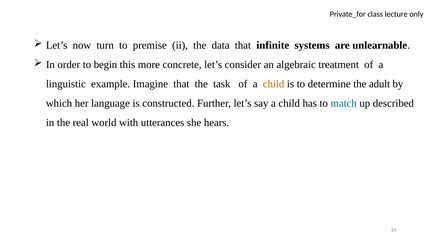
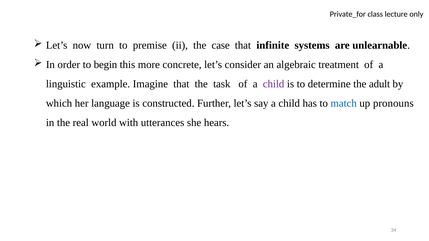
data: data -> case
child at (274, 84) colour: orange -> purple
described: described -> pronouns
